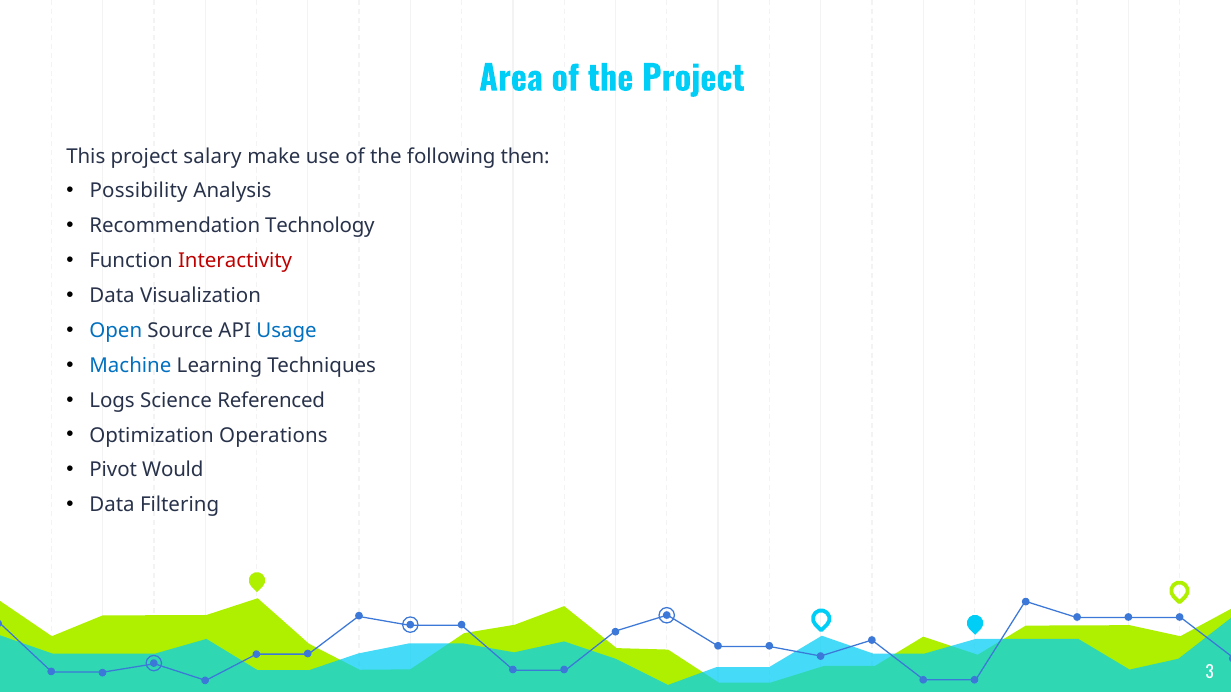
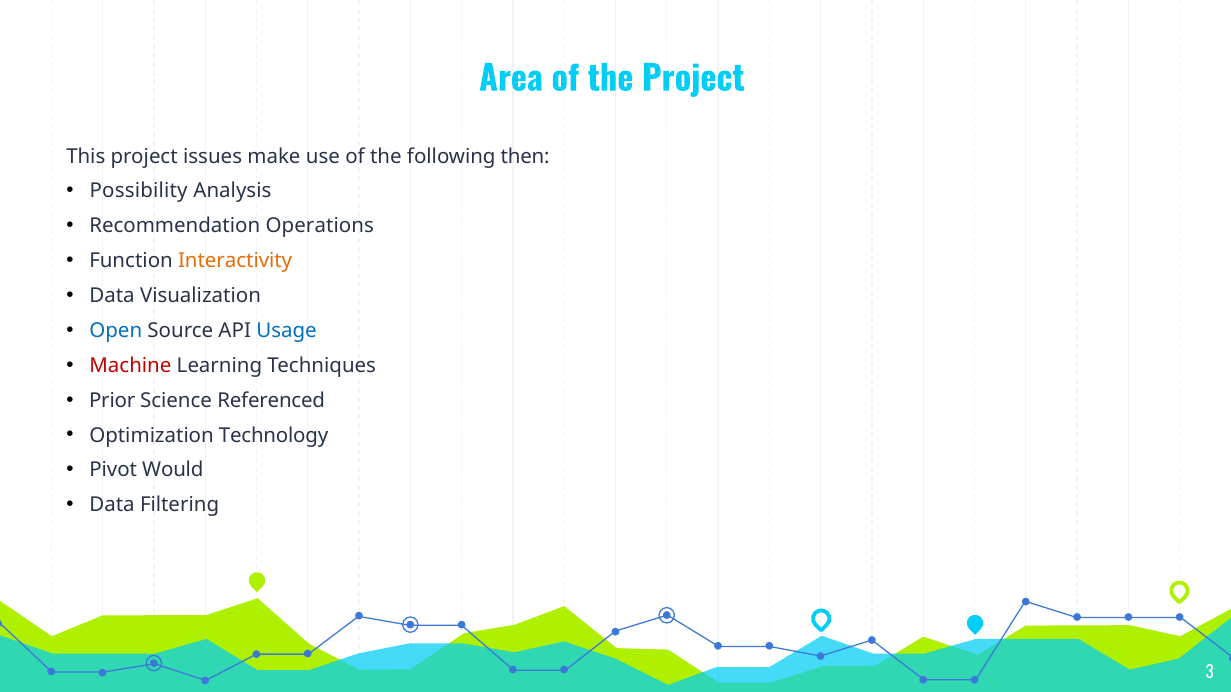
salary: salary -> issues
Technology: Technology -> Operations
Interactivity colour: red -> orange
Machine colour: blue -> red
Logs: Logs -> Prior
Operations: Operations -> Technology
